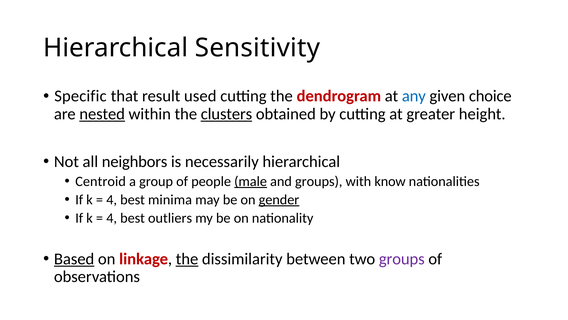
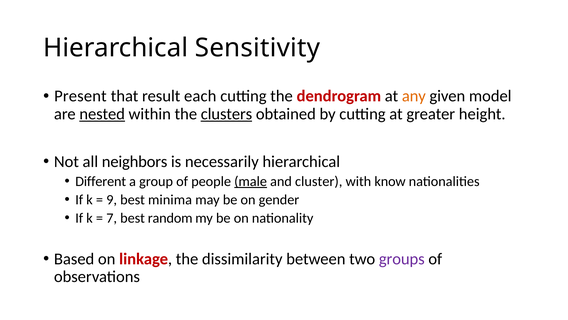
Specific: Specific -> Present
used: used -> each
any colour: blue -> orange
choice: choice -> model
Centroid: Centroid -> Different
and groups: groups -> cluster
4 at (112, 199): 4 -> 9
gender underline: present -> none
4 at (112, 218): 4 -> 7
outliers: outliers -> random
Based underline: present -> none
the at (187, 258) underline: present -> none
